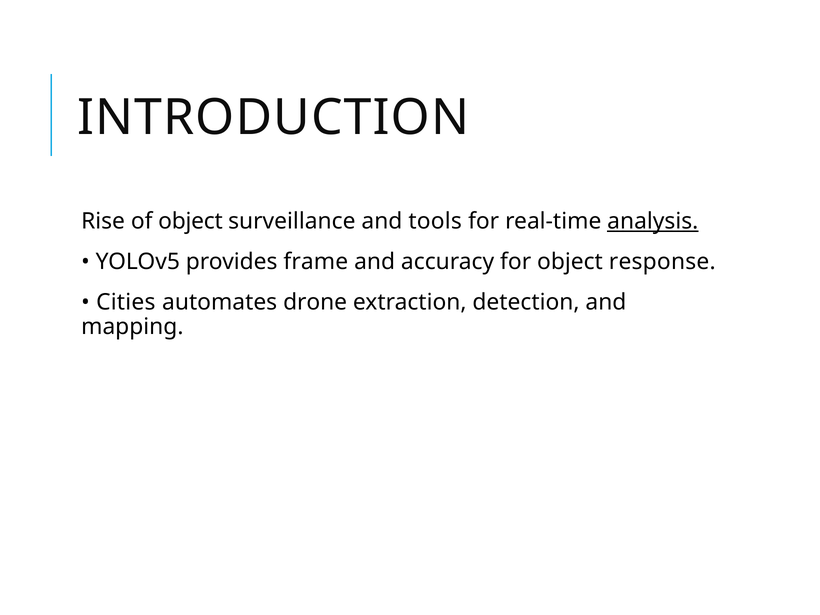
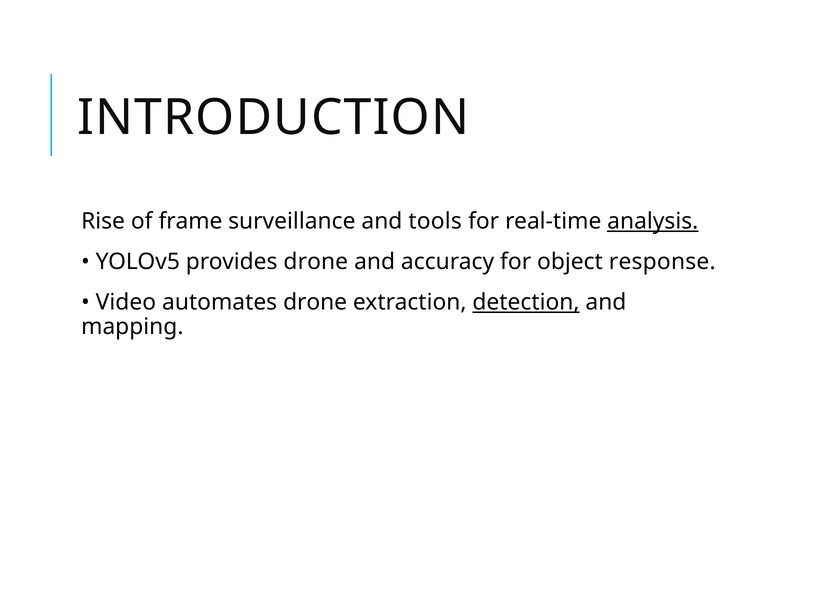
of object: object -> frame
provides frame: frame -> drone
Cities: Cities -> Video
detection underline: none -> present
